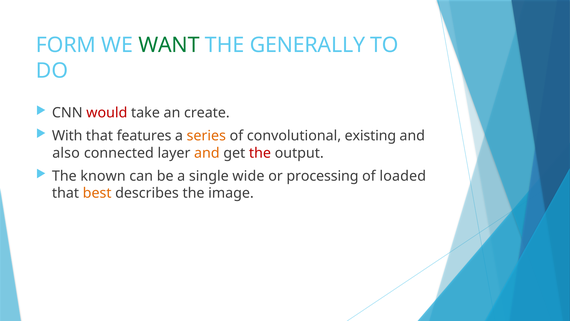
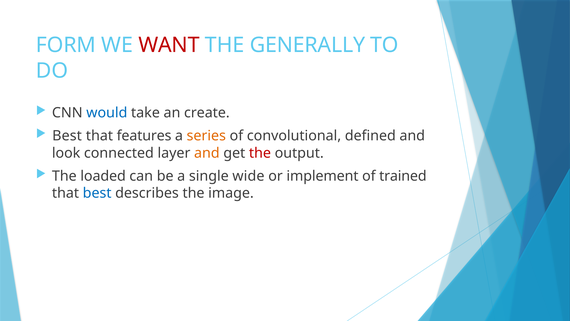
WANT colour: green -> red
would colour: red -> blue
With at (67, 136): With -> Best
existing: existing -> defined
also: also -> look
known: known -> loaded
processing: processing -> implement
loaded: loaded -> trained
best at (97, 193) colour: orange -> blue
